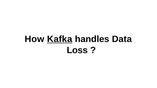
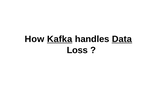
Data underline: none -> present
